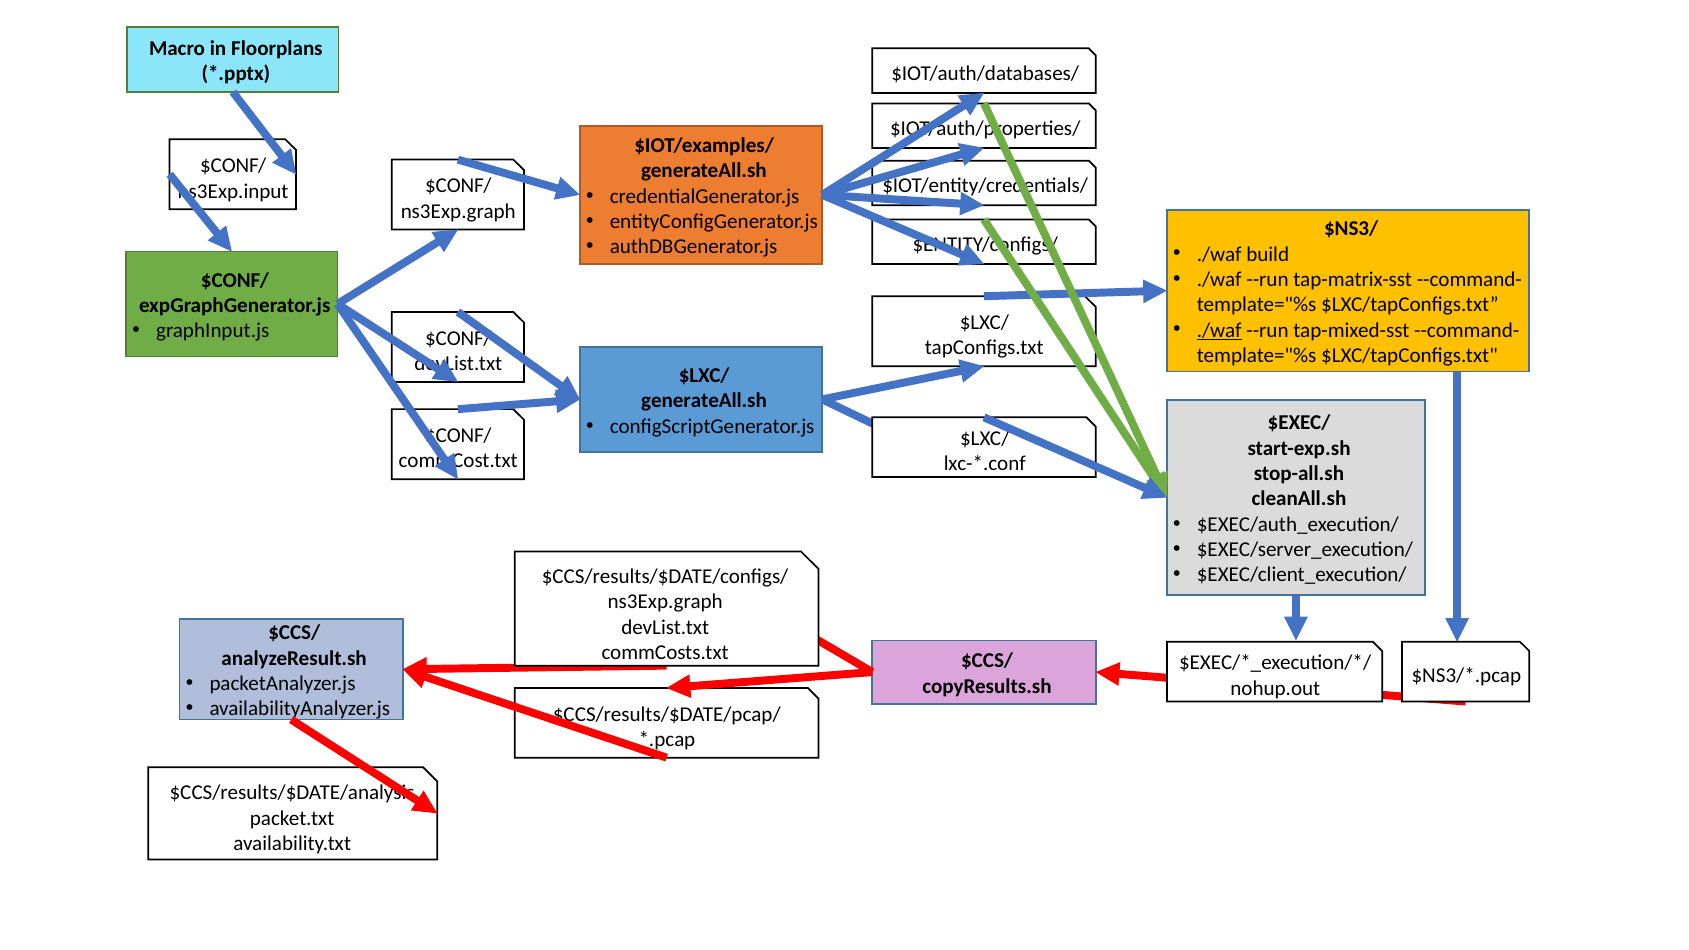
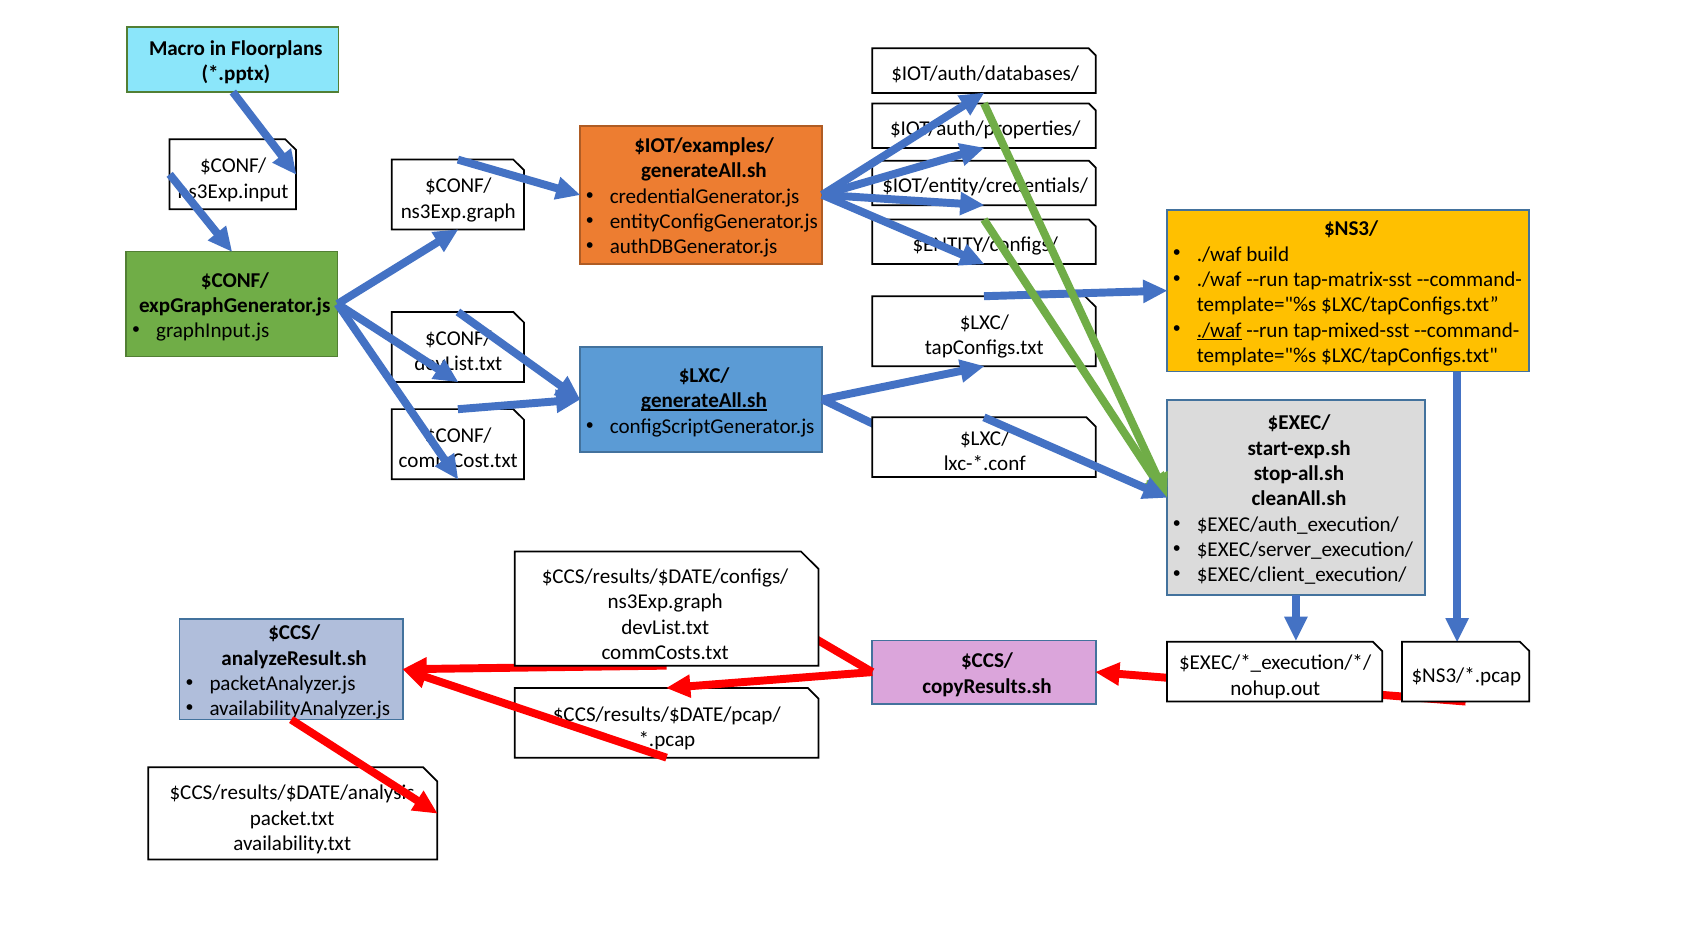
generateAll.sh at (704, 401) underline: none -> present
